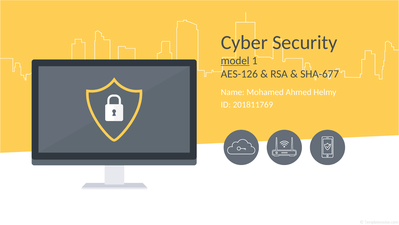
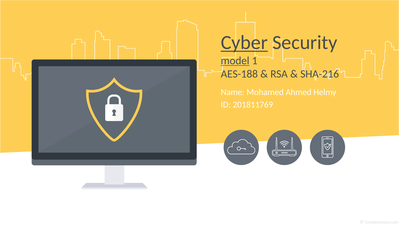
Cyber underline: none -> present
AES-126: AES-126 -> AES-188
SHA-677: SHA-677 -> SHA-216
